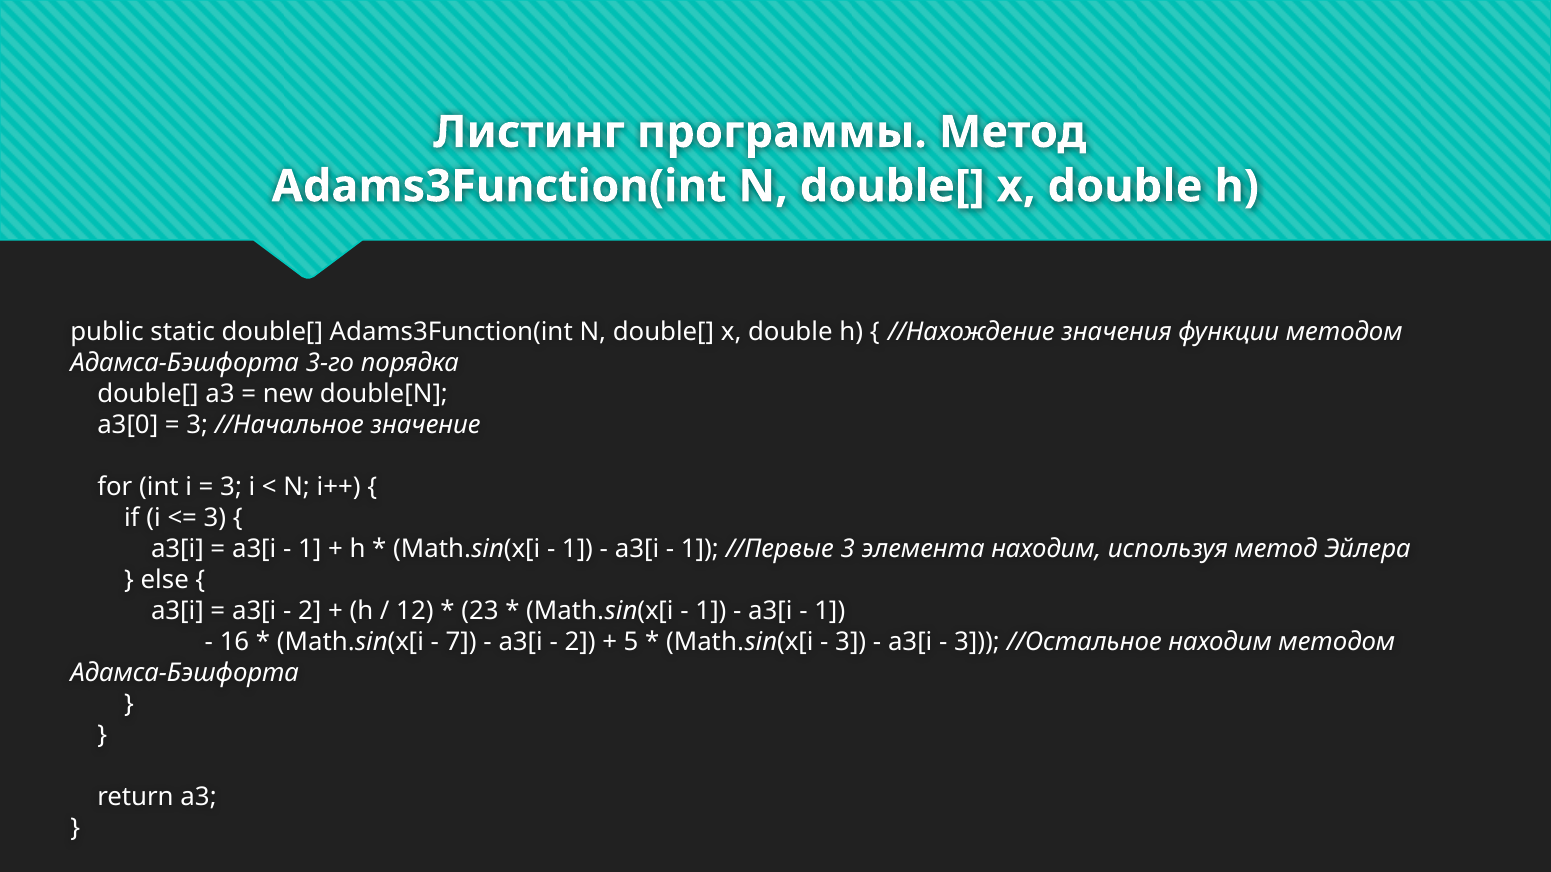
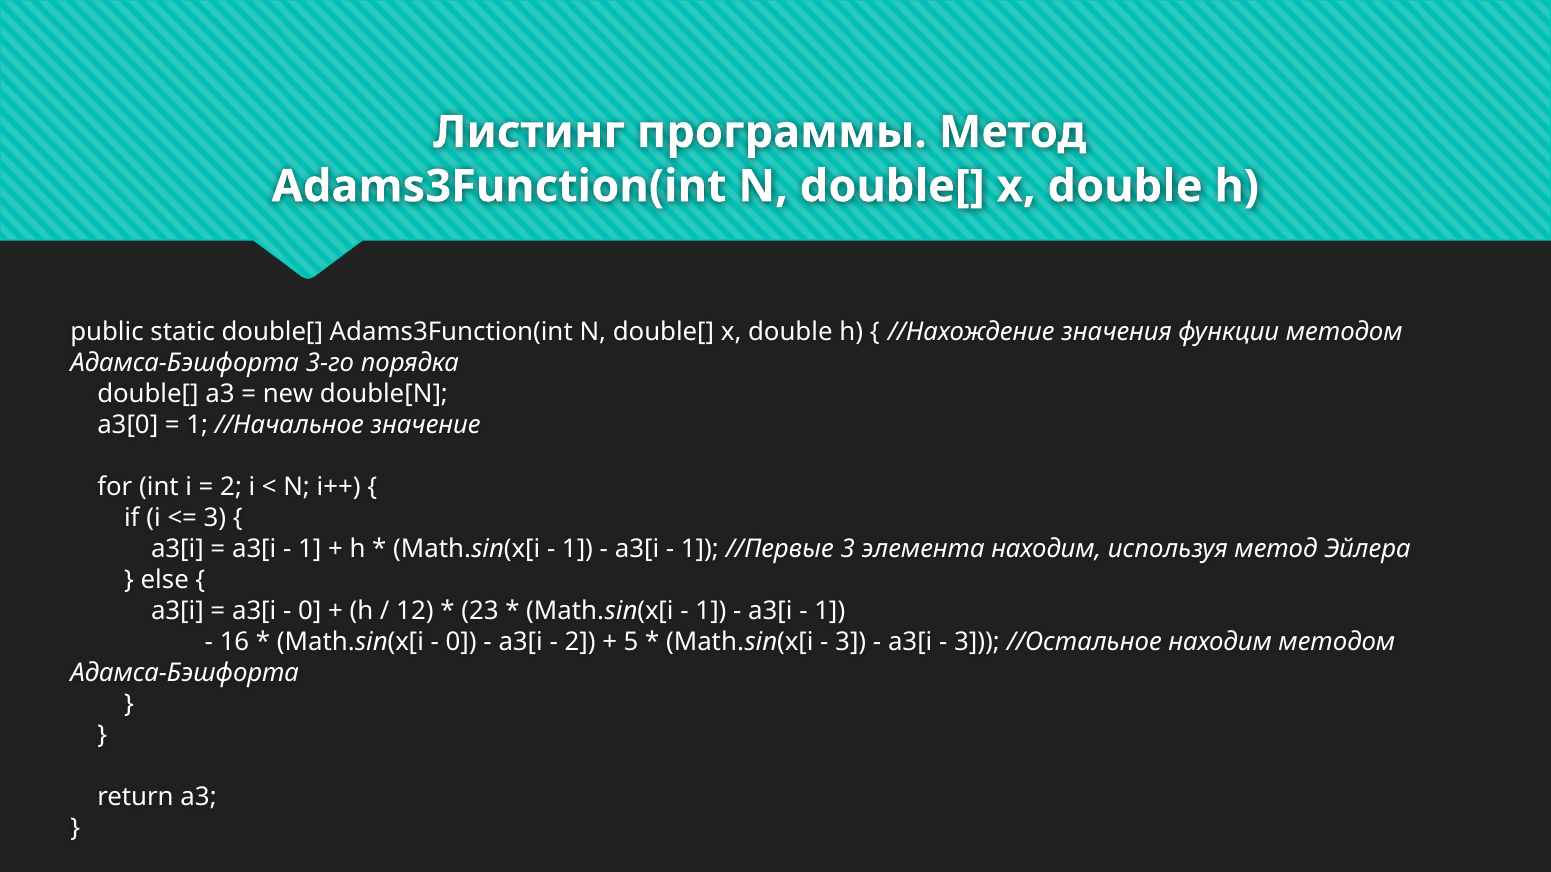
3 at (197, 426): 3 -> 1
3 at (231, 488): 3 -> 2
2 at (310, 612): 2 -> 0
7 at (461, 643): 7 -> 0
